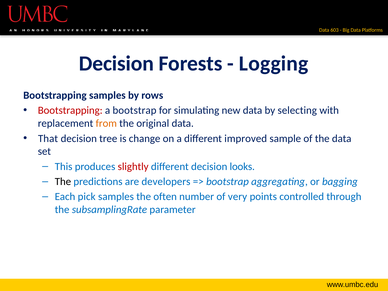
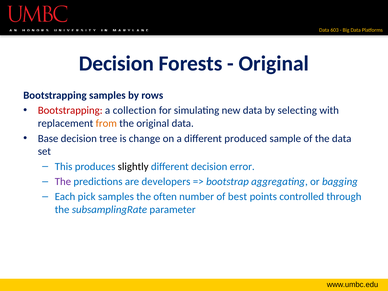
Logging at (274, 63): Logging -> Original
a bootstrap: bootstrap -> collection
That: That -> Base
improved: improved -> produced
slightly colour: red -> black
looks: looks -> error
The at (63, 182) colour: black -> purple
very: very -> best
